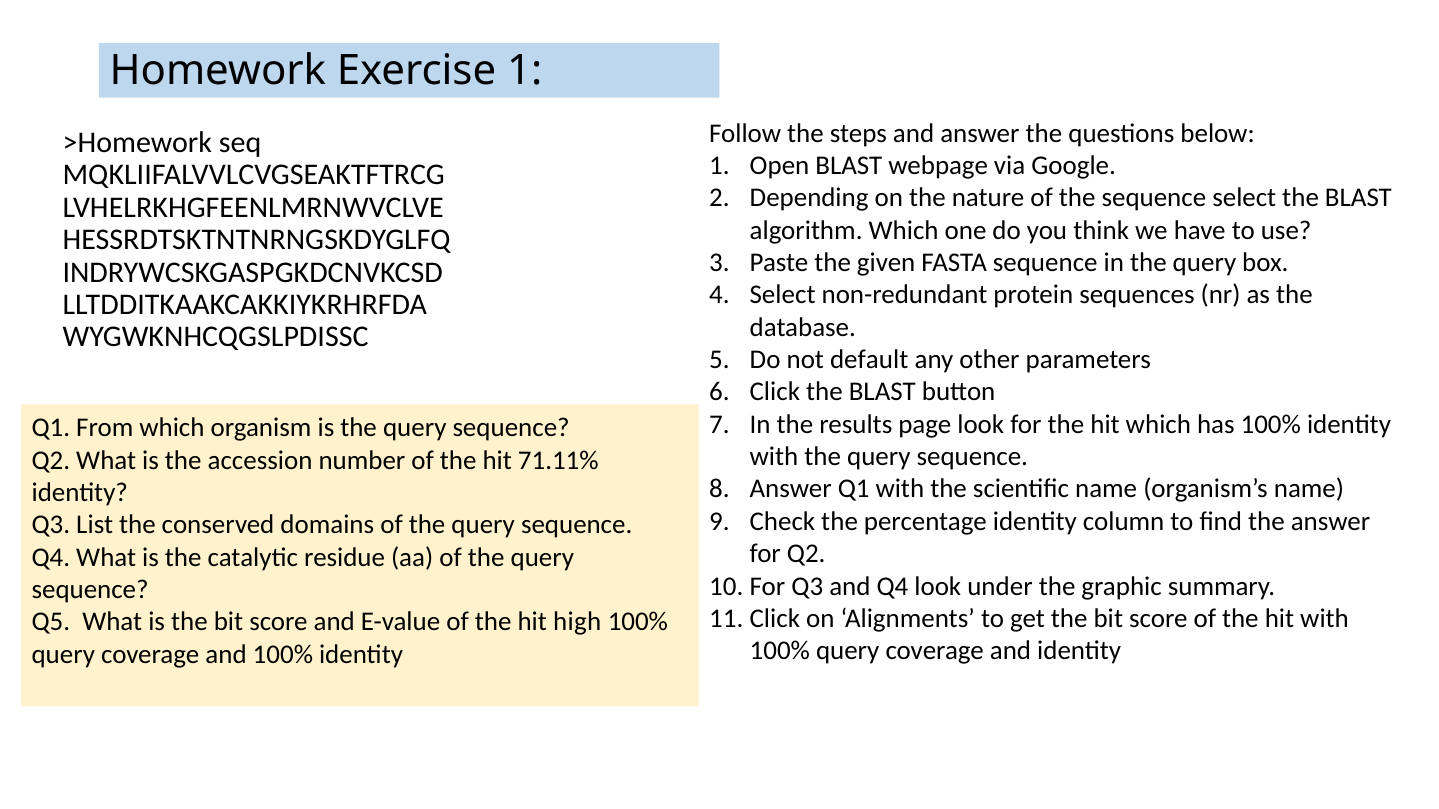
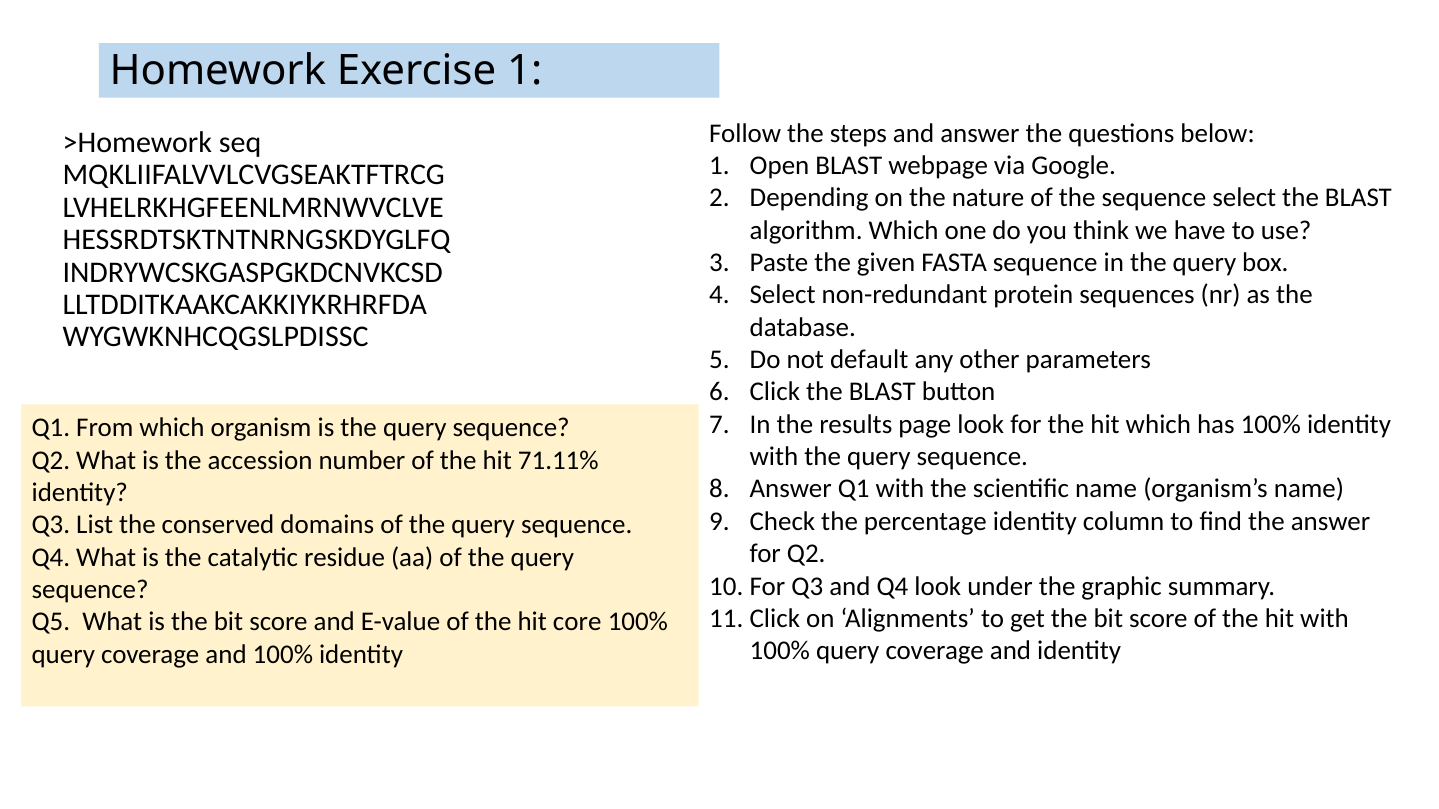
high: high -> core
